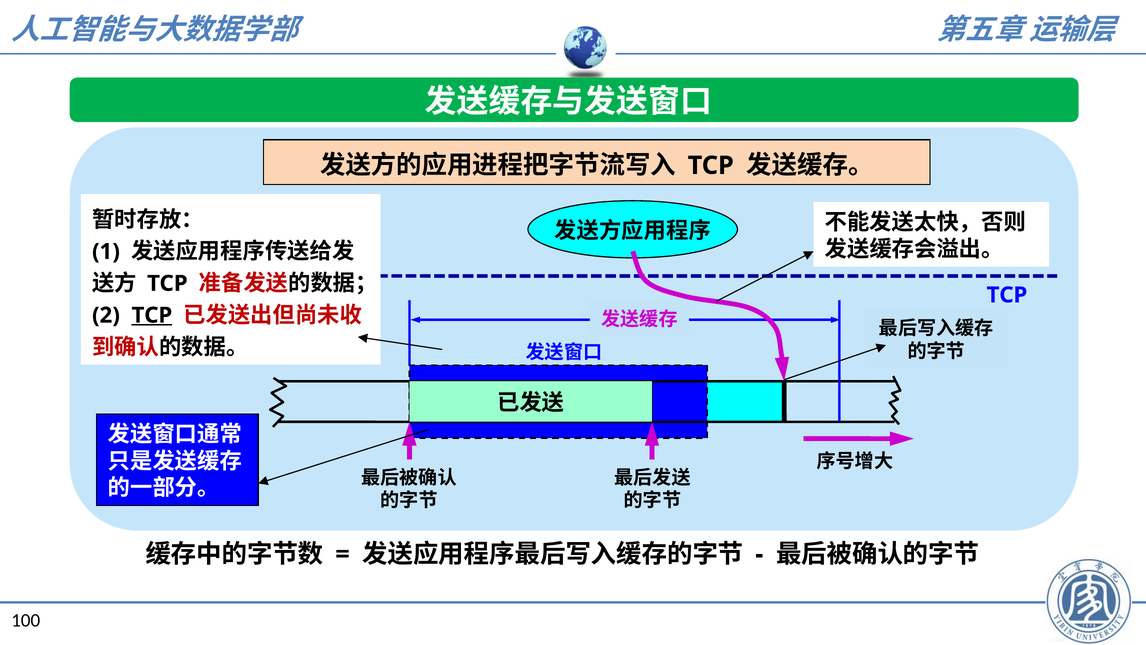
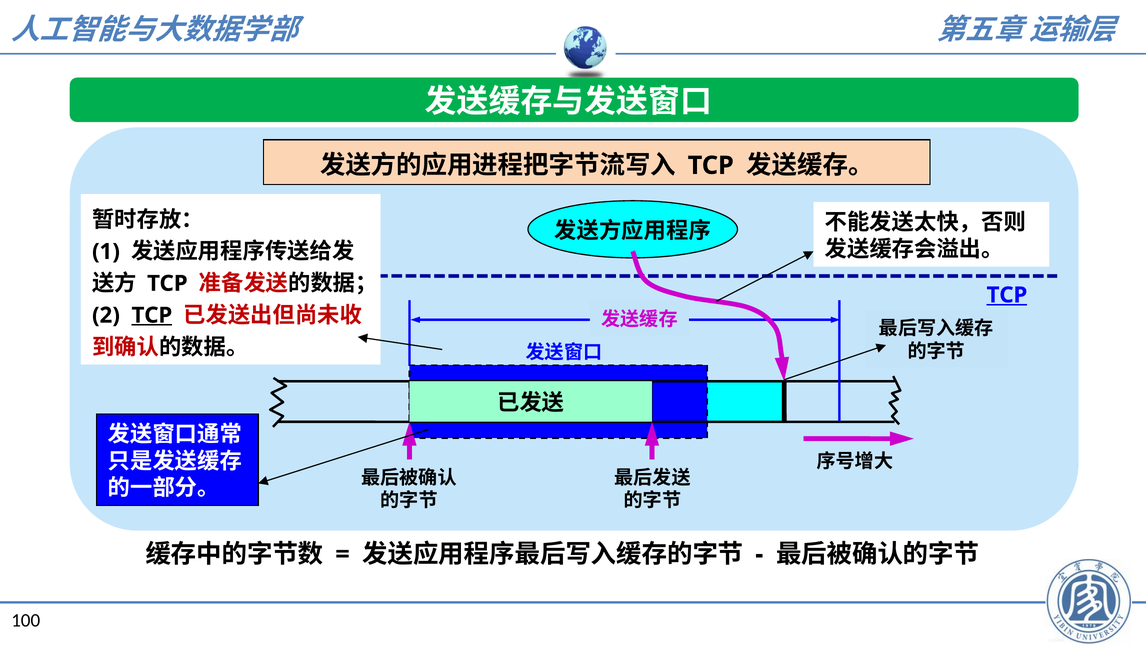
TCP at (1007, 295) underline: none -> present
